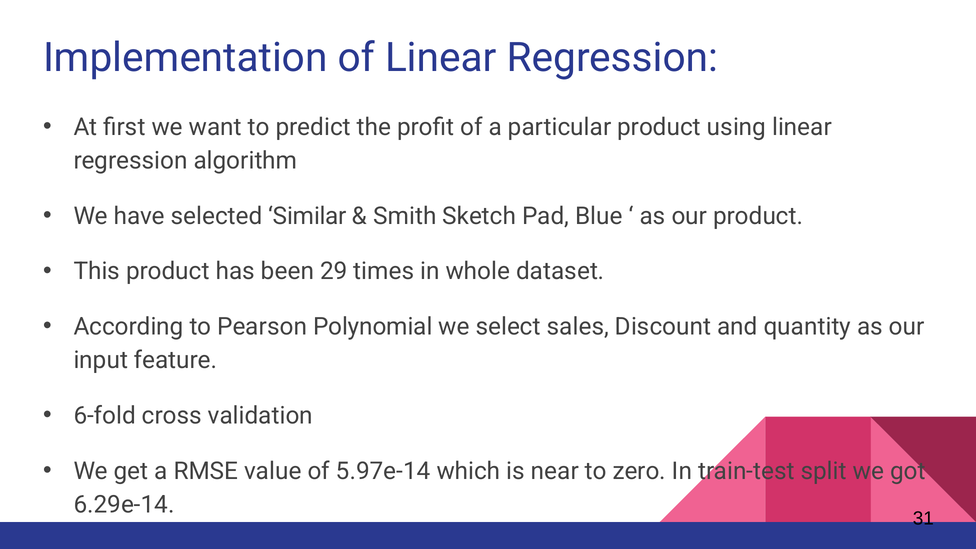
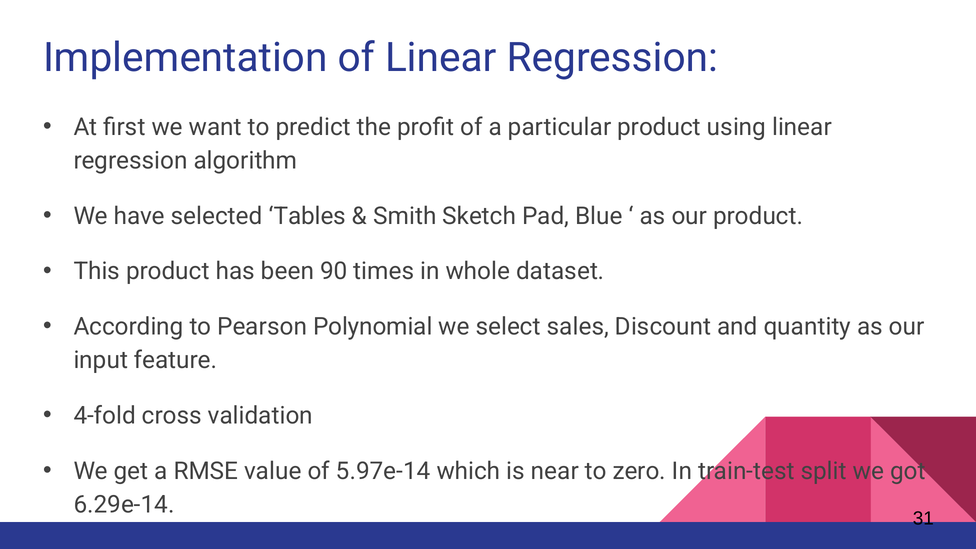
Similar: Similar -> Tables
29: 29 -> 90
6-fold: 6-fold -> 4-fold
